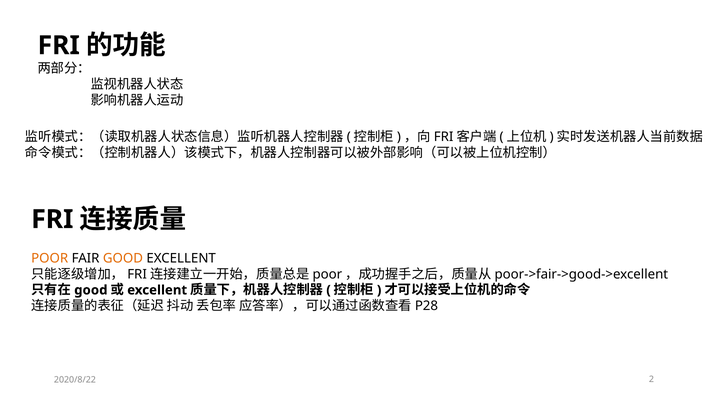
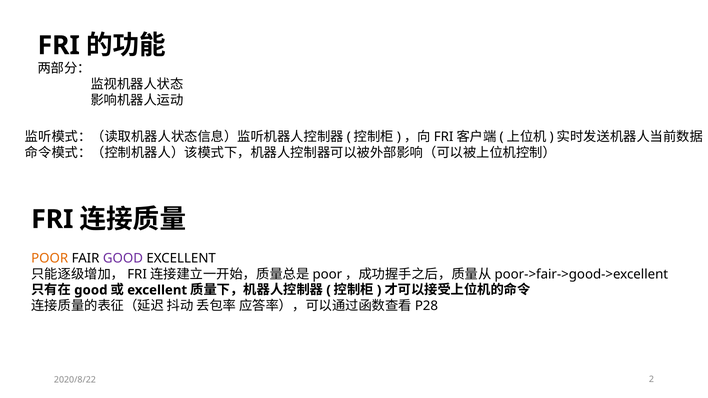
GOOD at (123, 258) colour: orange -> purple
